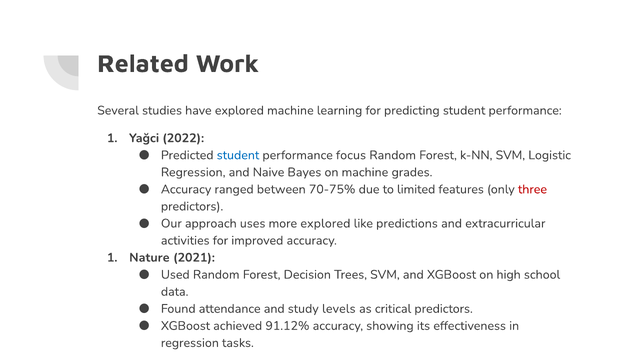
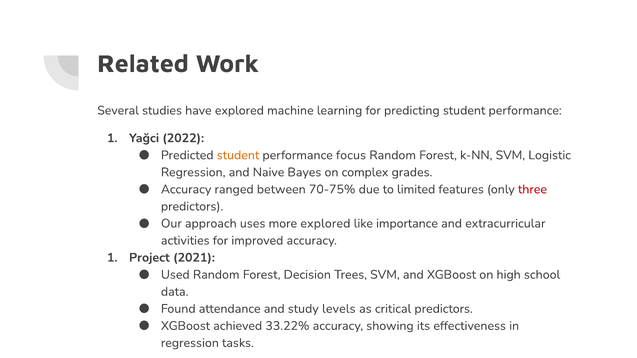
student at (238, 155) colour: blue -> orange
on machine: machine -> complex
predictions: predictions -> importance
Nature: Nature -> Project
91.12%: 91.12% -> 33.22%
